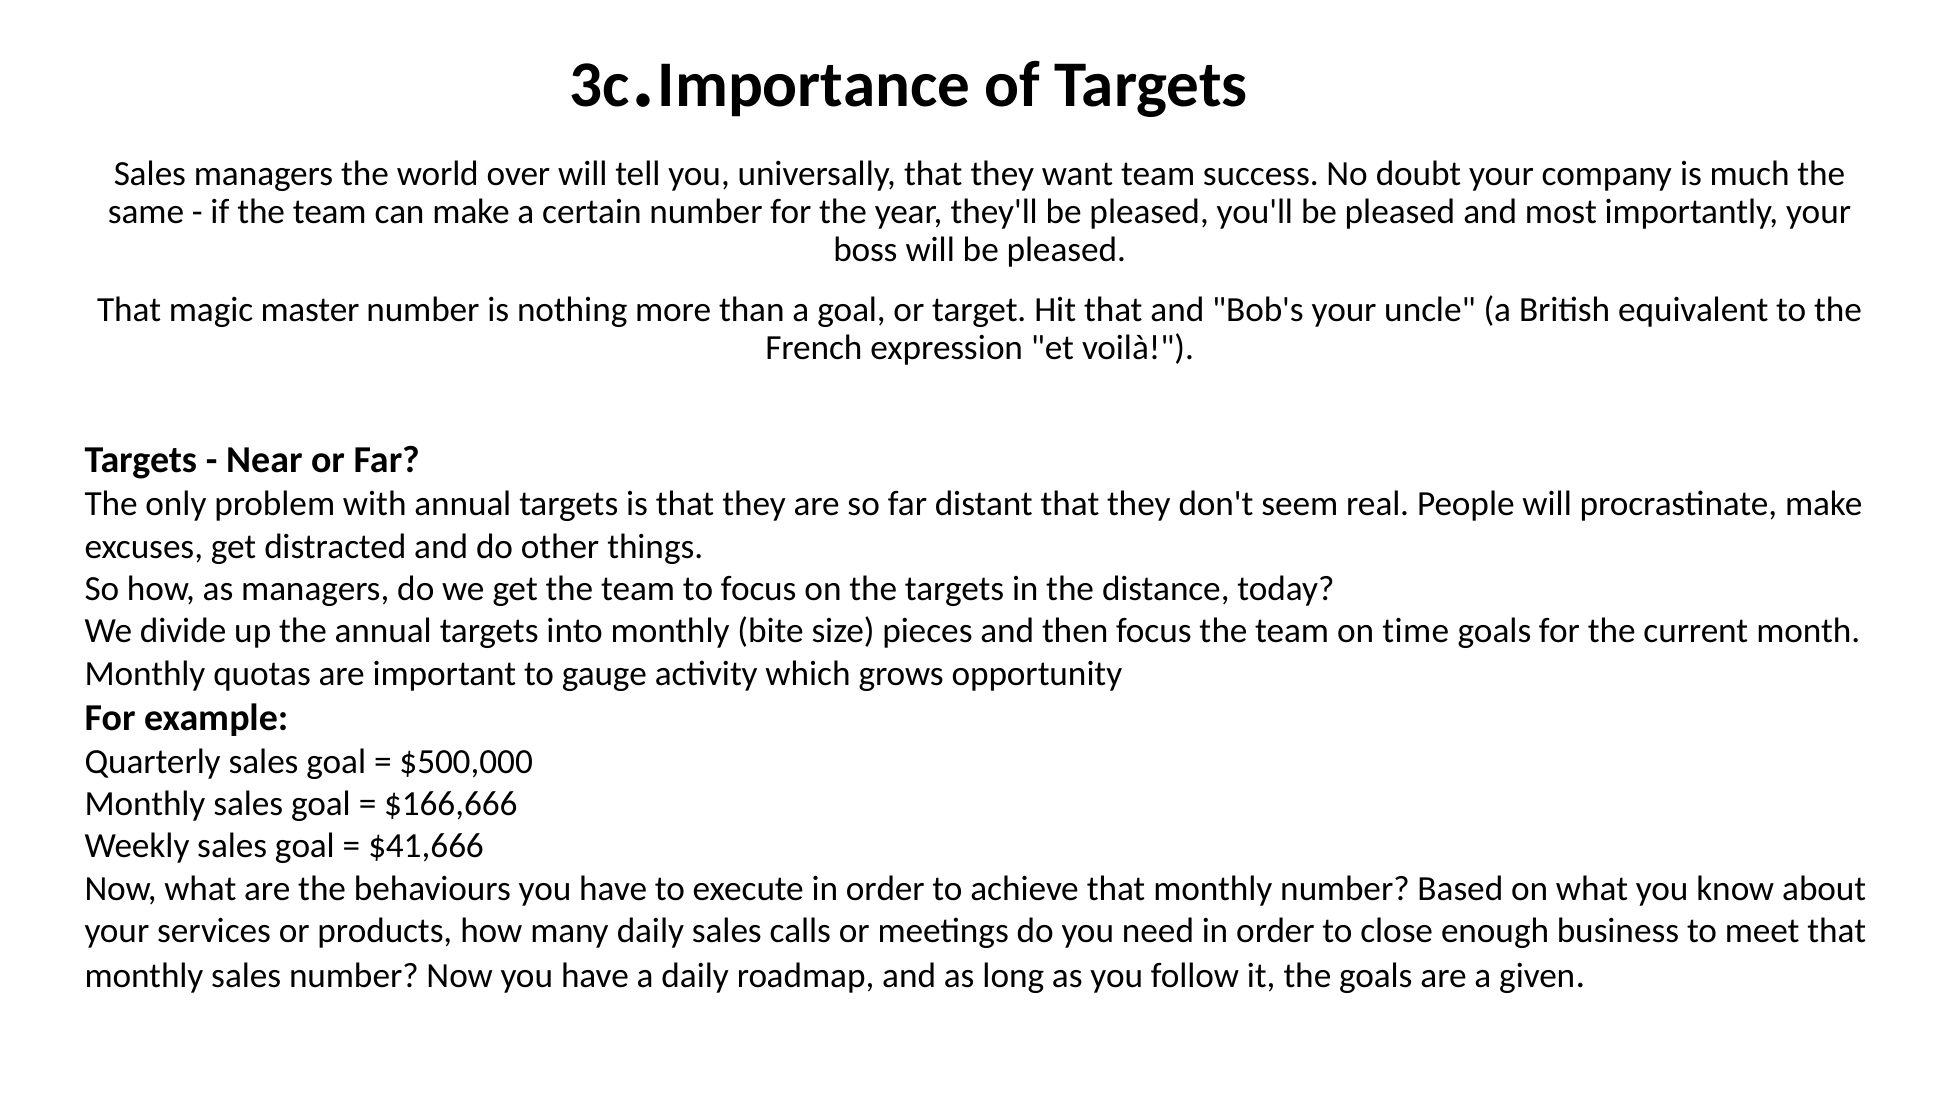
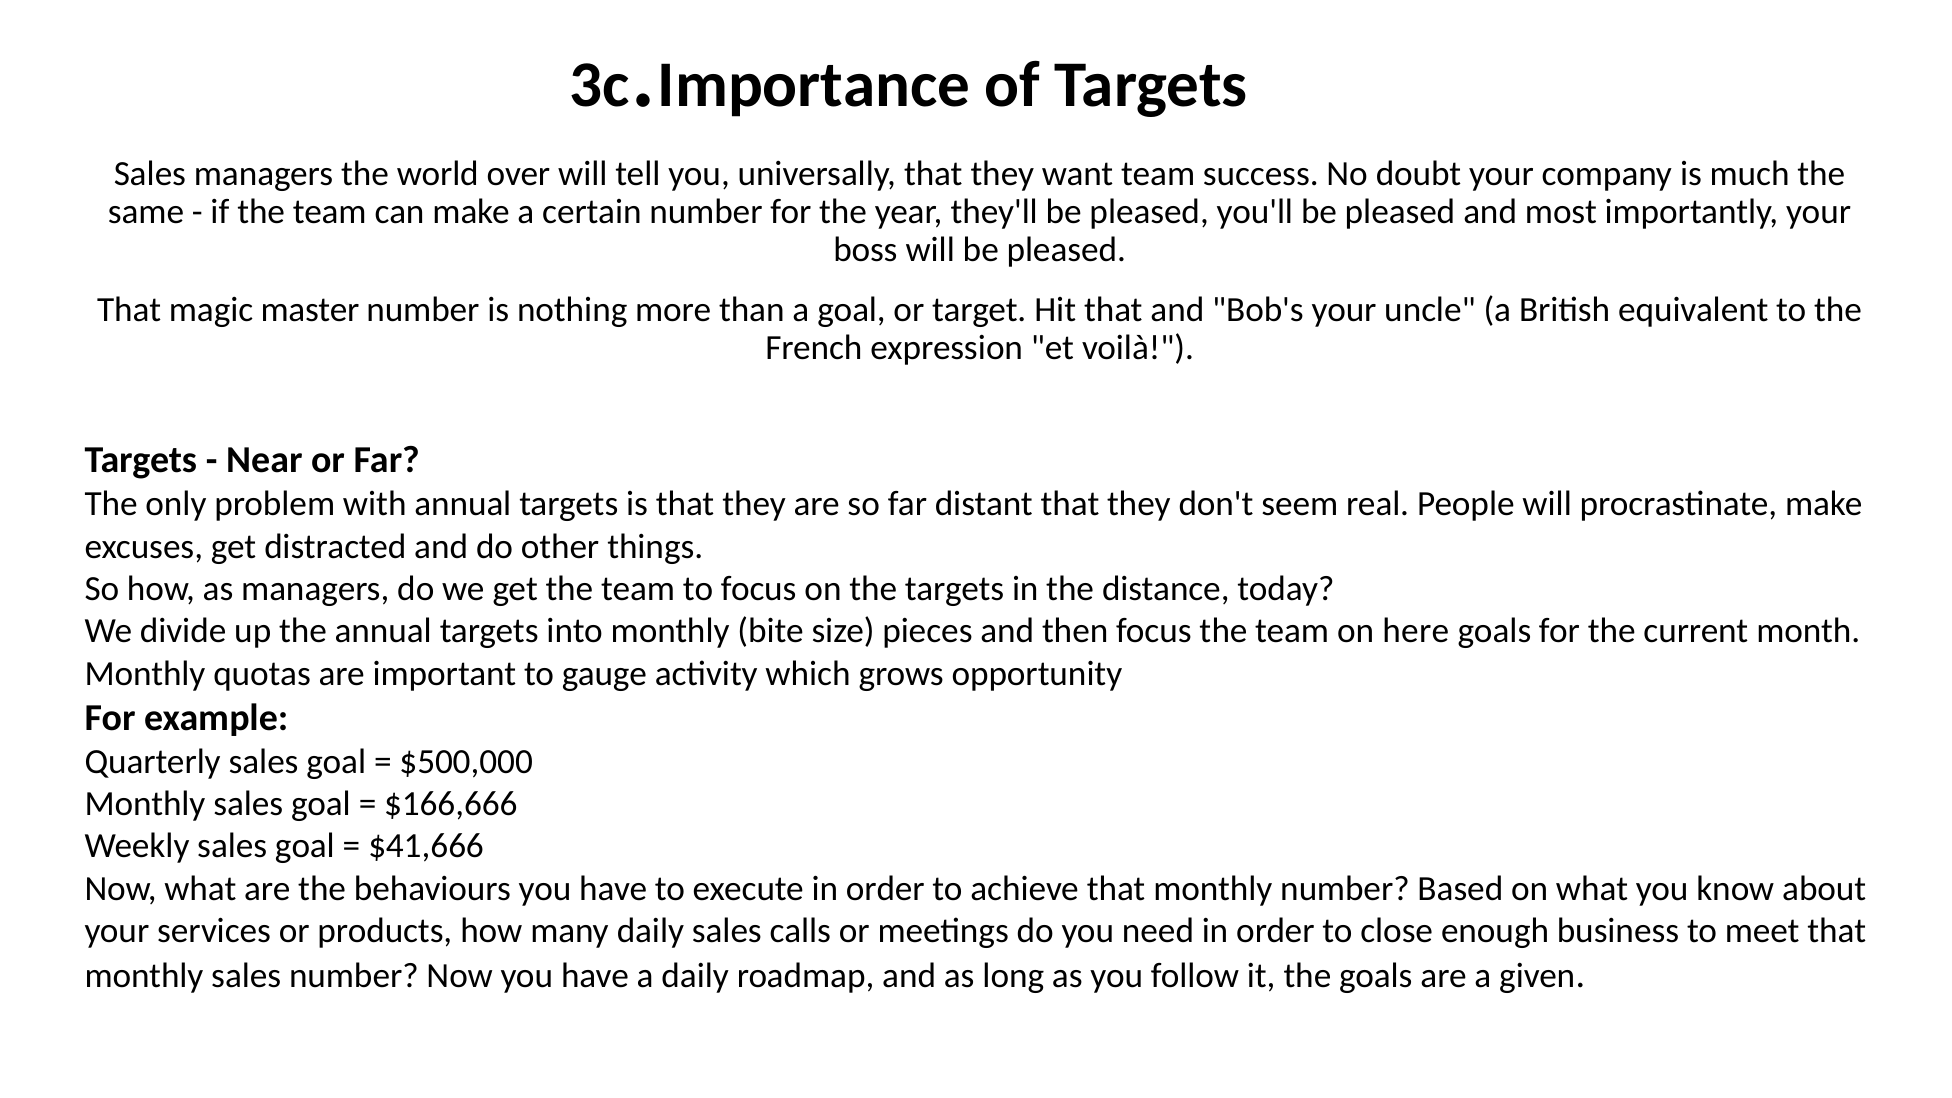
time: time -> here
